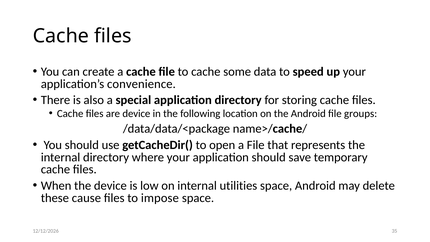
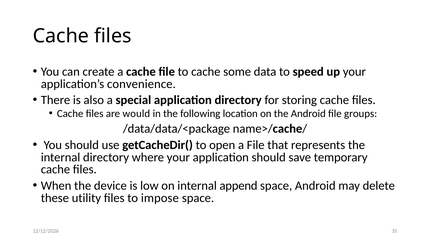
are device: device -> would
utilities: utilities -> append
cause: cause -> utility
